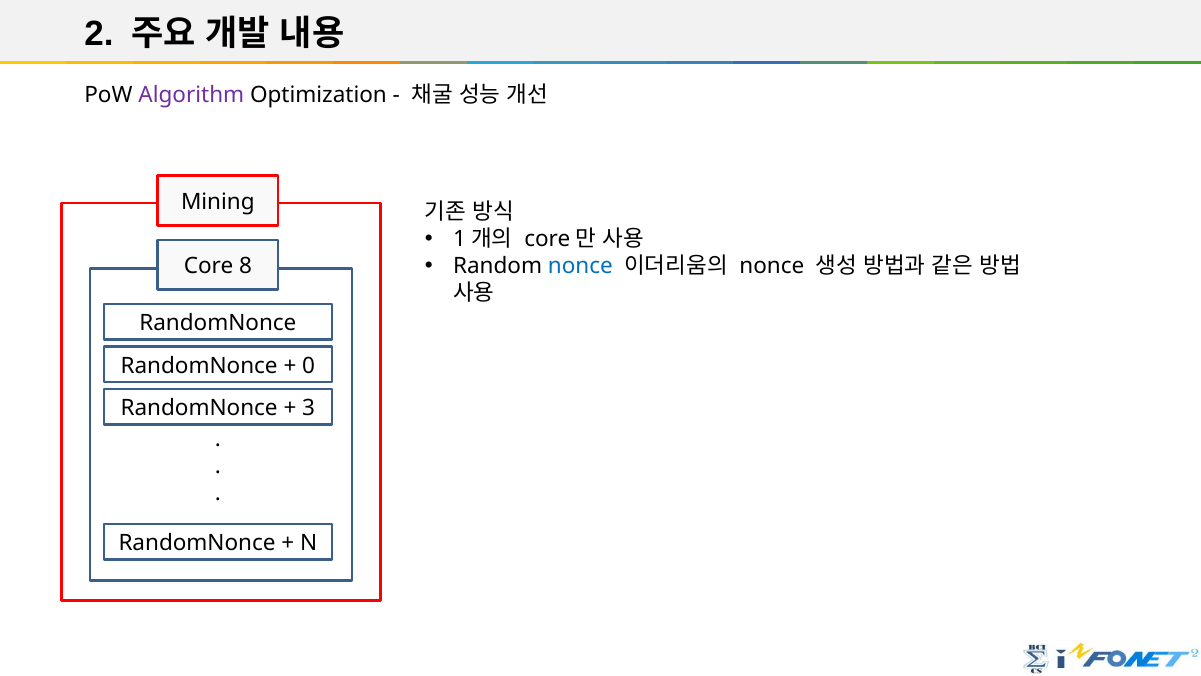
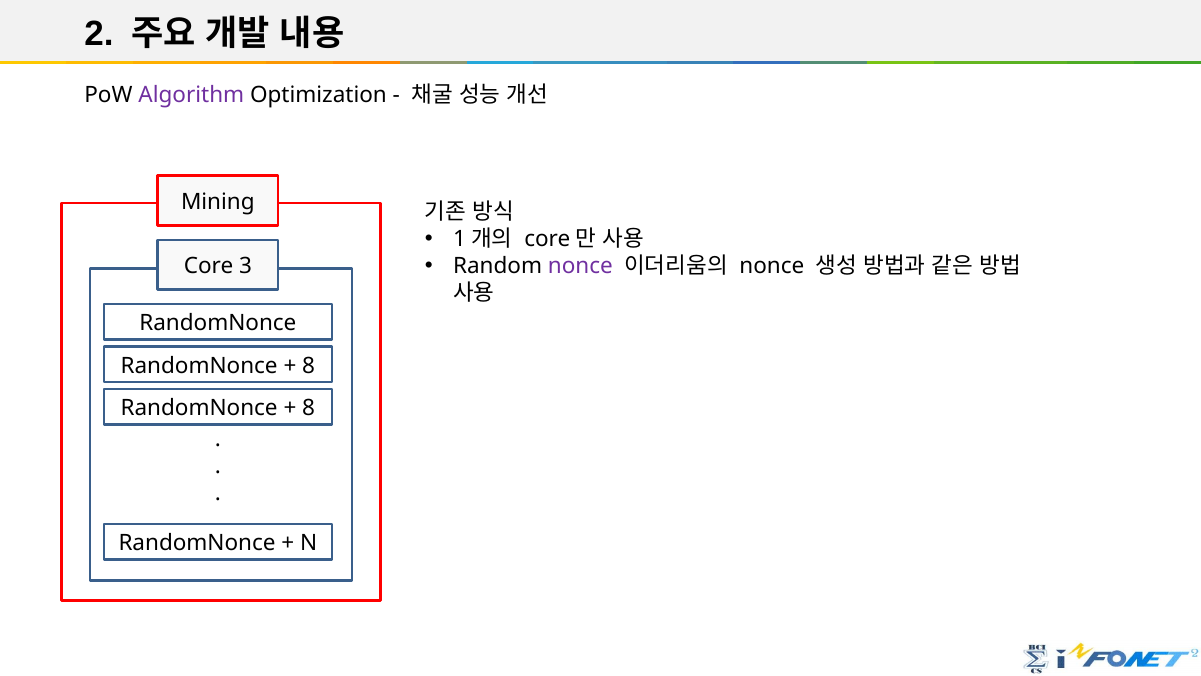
nonce at (580, 266) colour: blue -> purple
8: 8 -> 3
0 at (309, 365): 0 -> 8
3 at (309, 408): 3 -> 8
